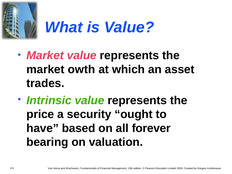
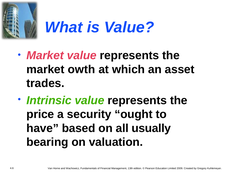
forever: forever -> usually
